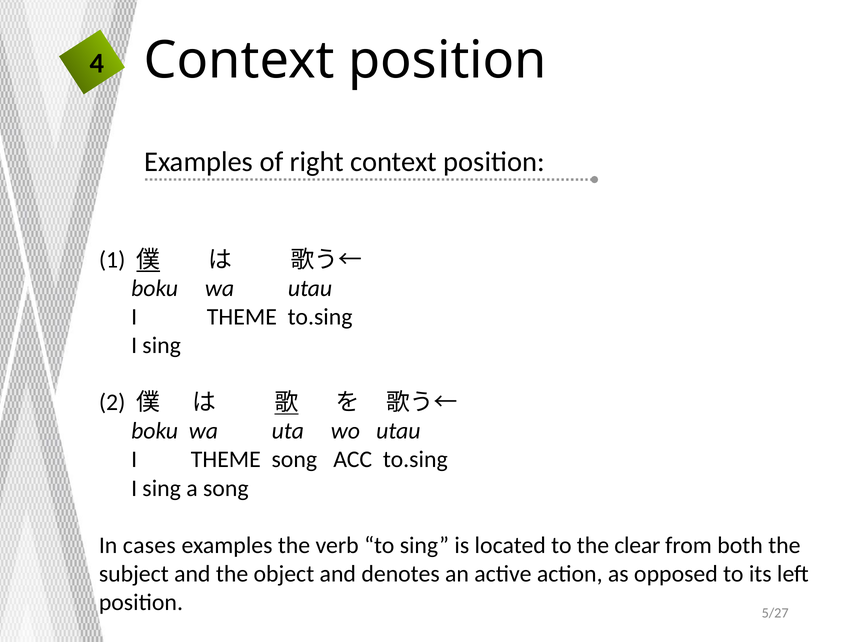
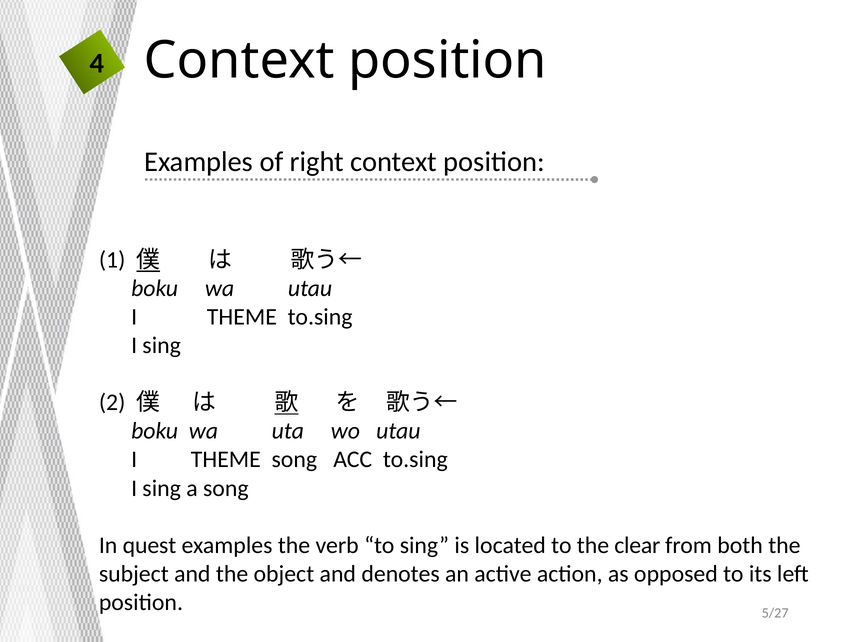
cases: cases -> quest
